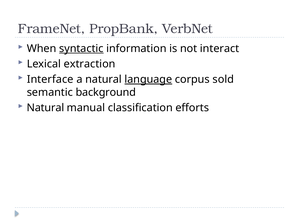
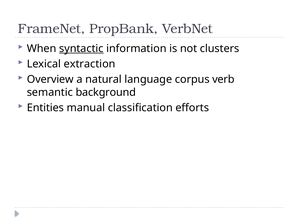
interact: interact -> clusters
Interface: Interface -> Overview
language underline: present -> none
sold: sold -> verb
Natural at (45, 108): Natural -> Entities
